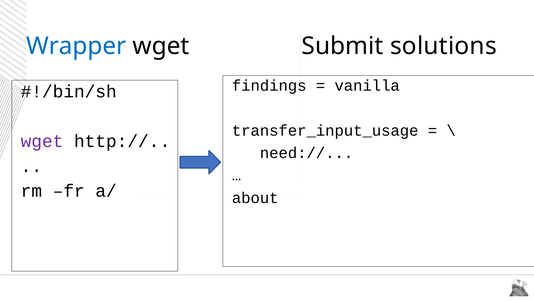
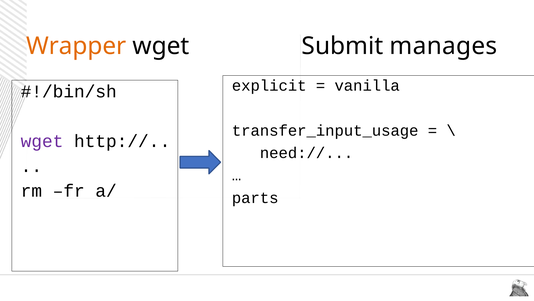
Wrapper colour: blue -> orange
solutions: solutions -> manages
findings: findings -> explicit
about: about -> parts
